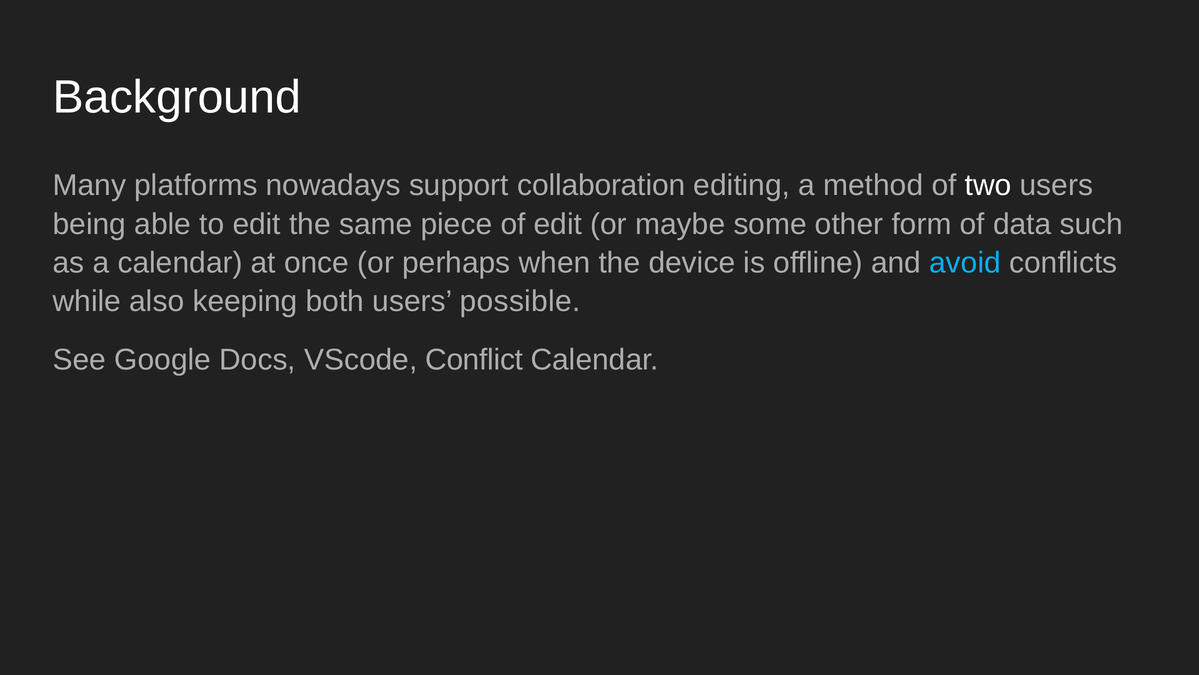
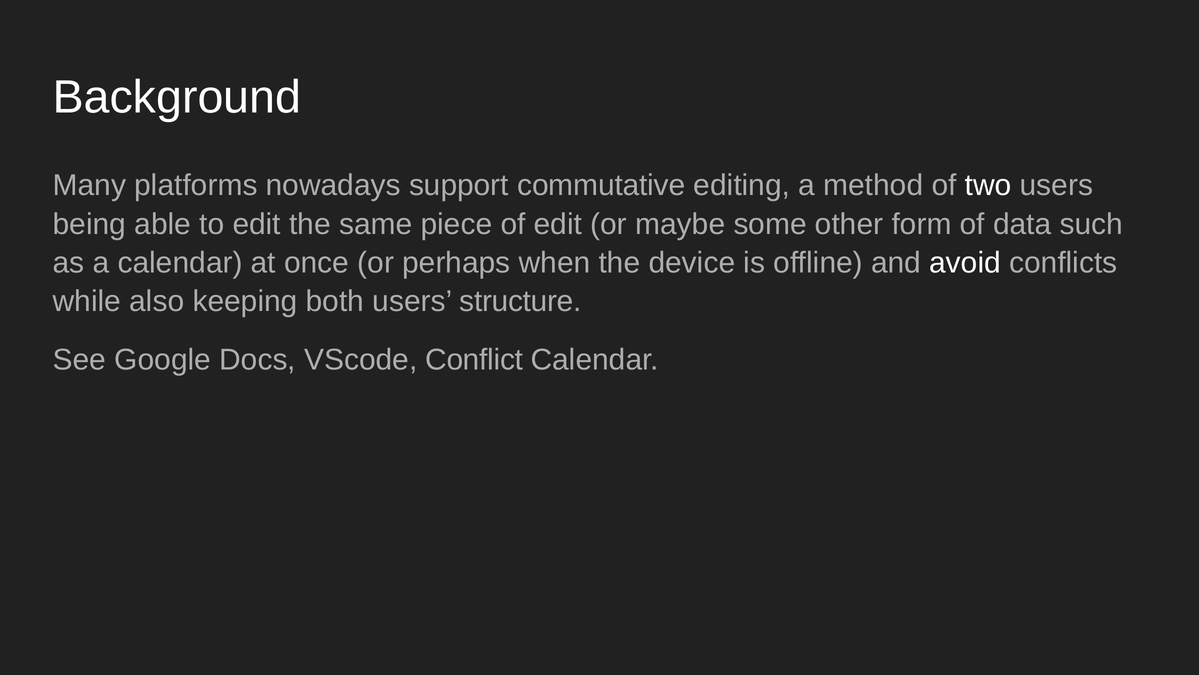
collaboration: collaboration -> commutative
avoid colour: light blue -> white
possible: possible -> structure
